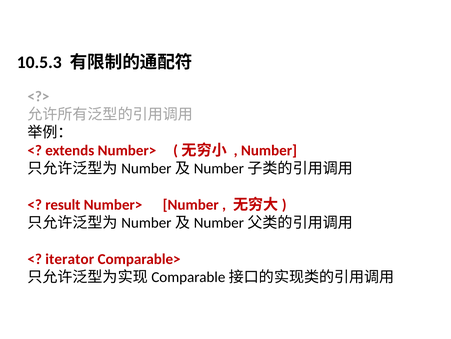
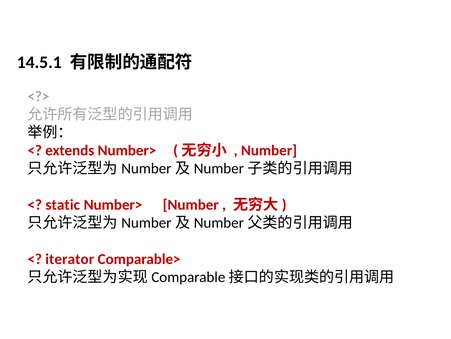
10.5.3: 10.5.3 -> 14.5.1
result: result -> static
